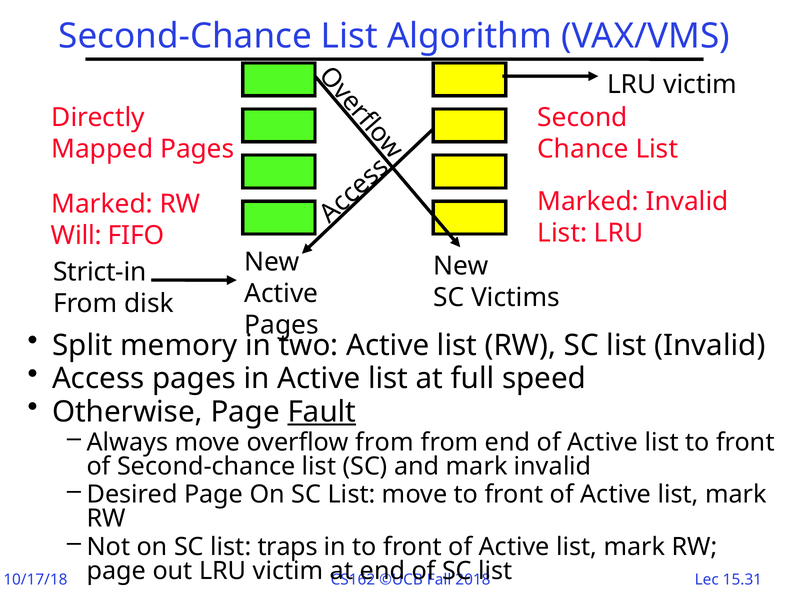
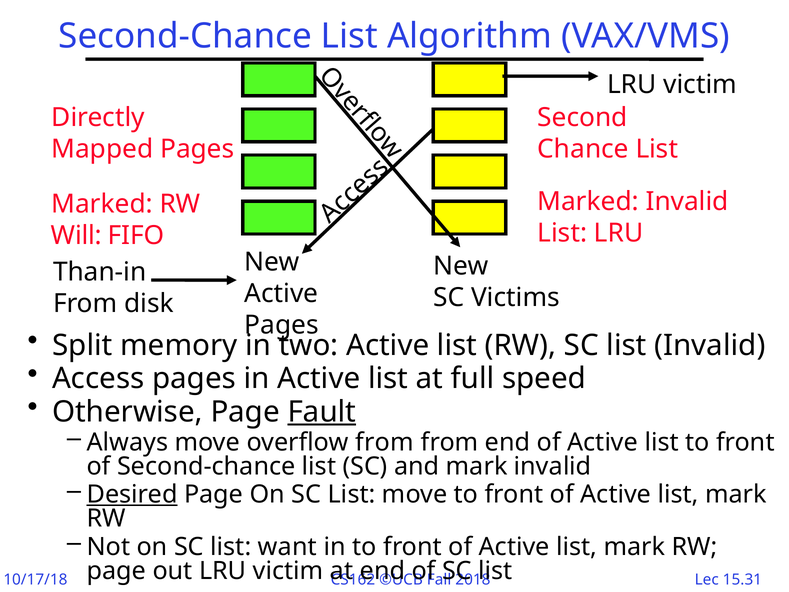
Strict-in: Strict-in -> Than-in
Desired underline: none -> present
traps: traps -> want
